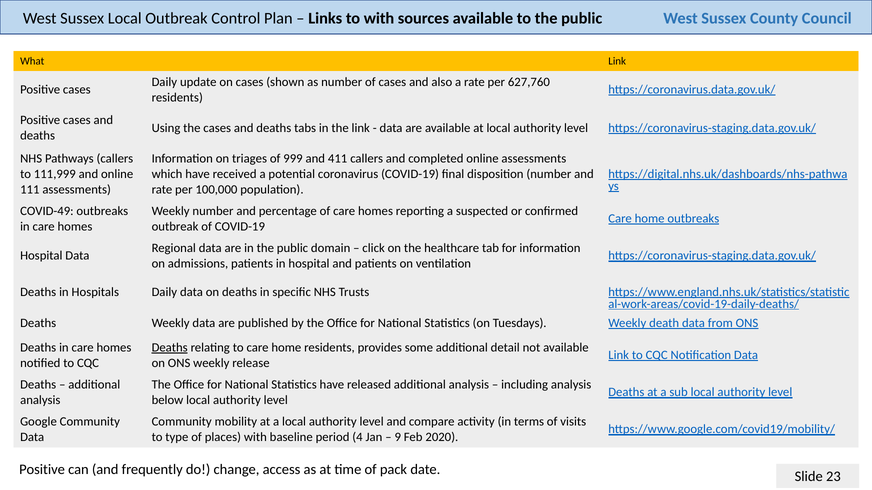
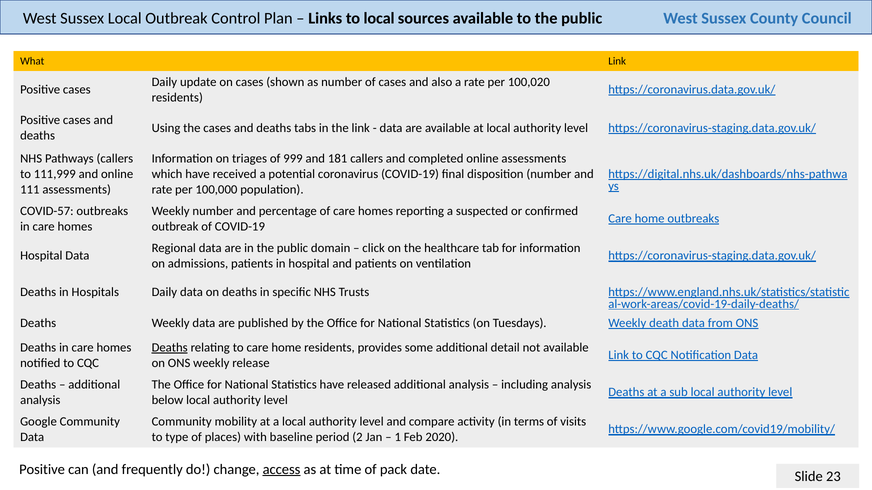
to with: with -> local
627,760: 627,760 -> 100,020
411: 411 -> 181
COVID-49: COVID-49 -> COVID-57
4: 4 -> 2
9: 9 -> 1
access underline: none -> present
